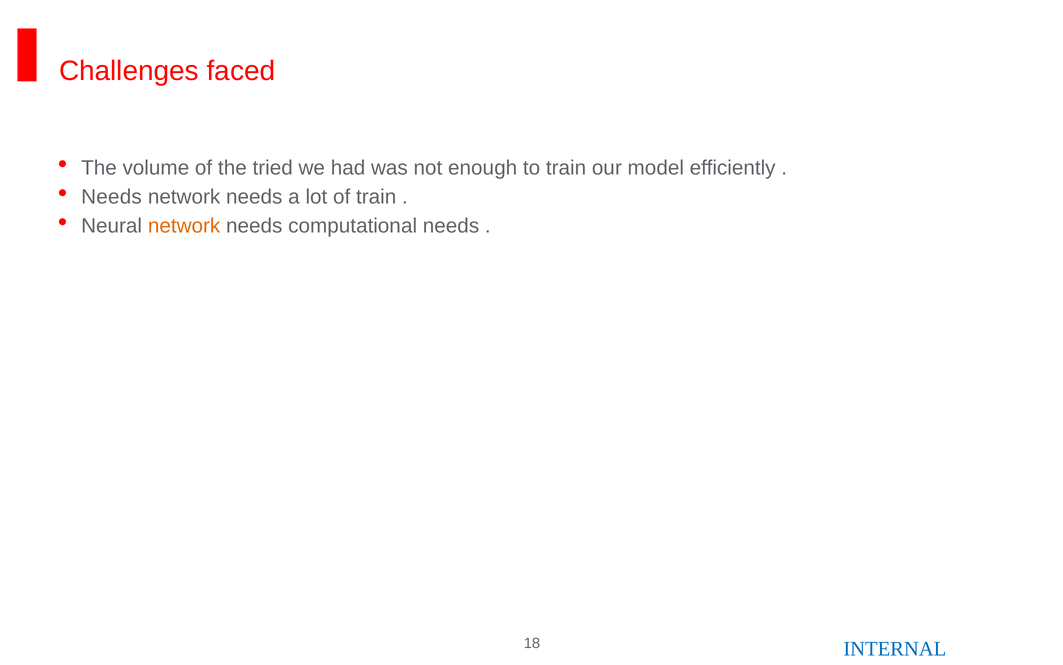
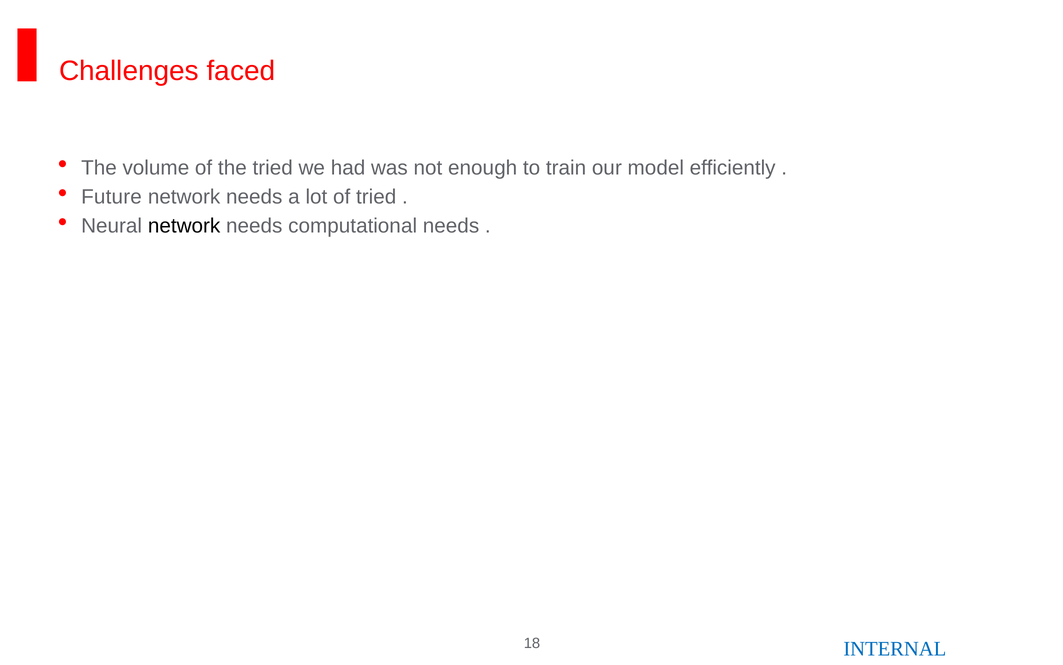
Needs at (112, 197): Needs -> Future
of train: train -> tried
network at (184, 226) colour: orange -> black
